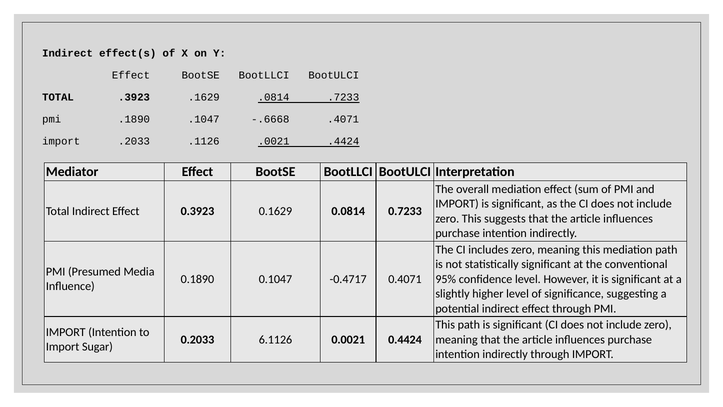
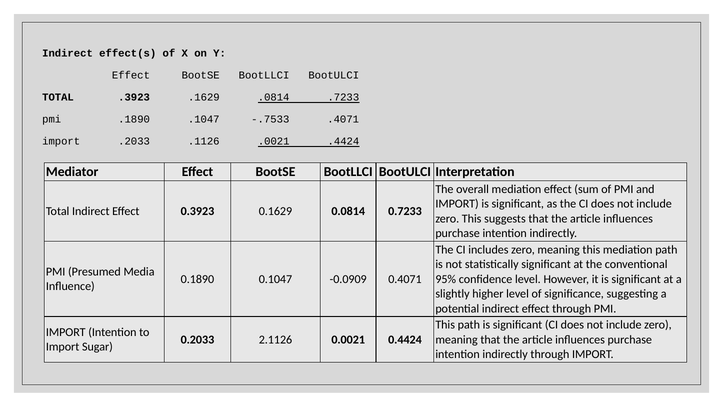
-.6668: -.6668 -> -.7533
-0.4717: -0.4717 -> -0.0909
6.1126: 6.1126 -> 2.1126
